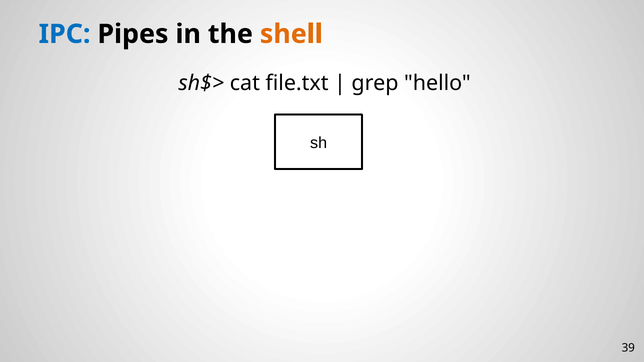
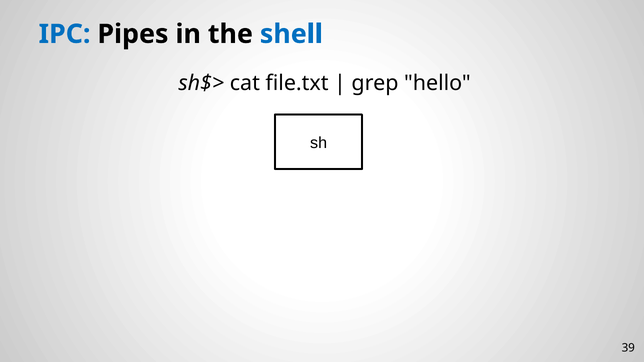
shell colour: orange -> blue
